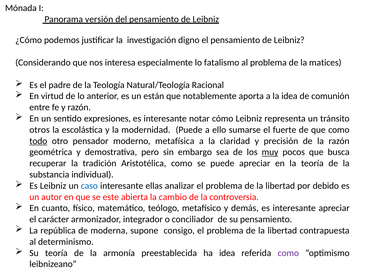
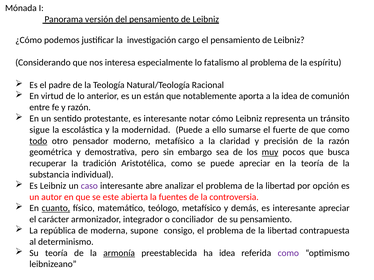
digno: digno -> cargo
matices: matices -> espíritu
expresiones: expresiones -> protestante
otros: otros -> sigue
moderno metafísica: metafísica -> metafísico
caso colour: blue -> purple
ellas: ellas -> abre
debido: debido -> opción
cambio: cambio -> fuentes
cuanto underline: none -> present
armonía underline: none -> present
